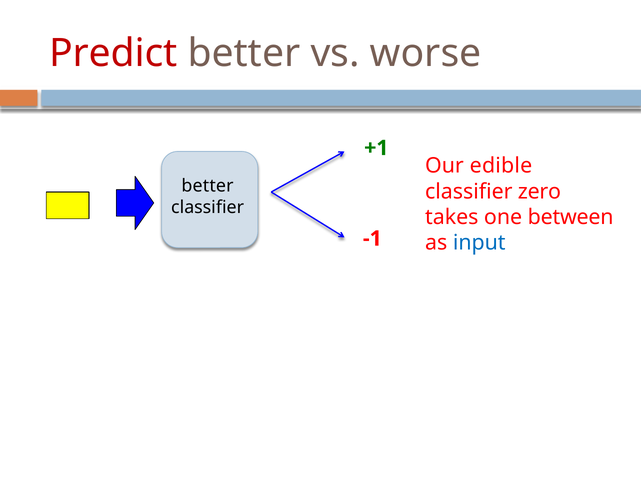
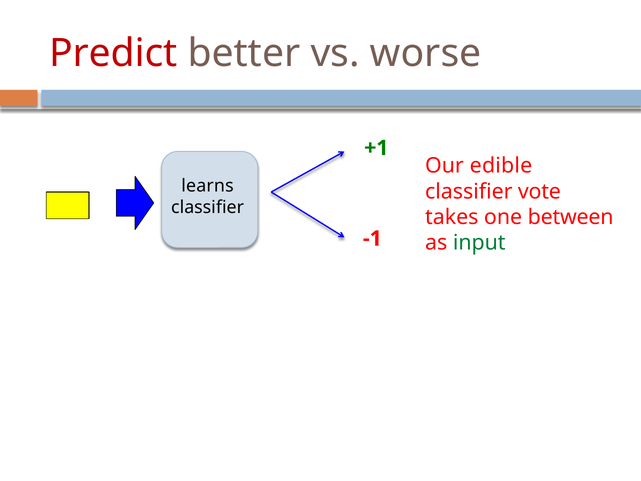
better at (207, 186): better -> learns
zero: zero -> vote
input colour: blue -> green
